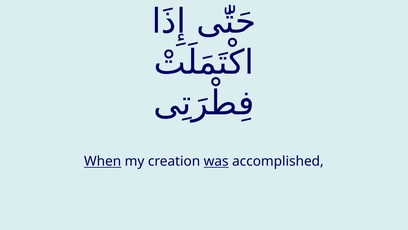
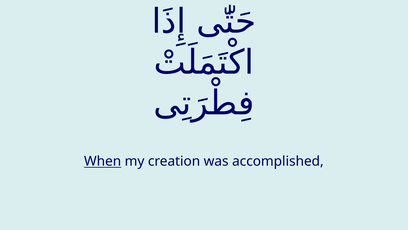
was underline: present -> none
